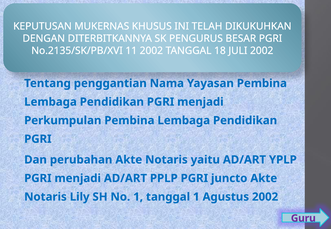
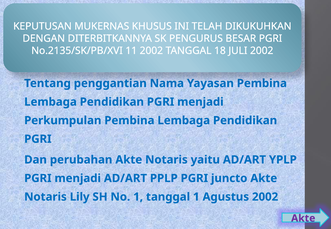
Guru at (303, 218): Guru -> Akte
